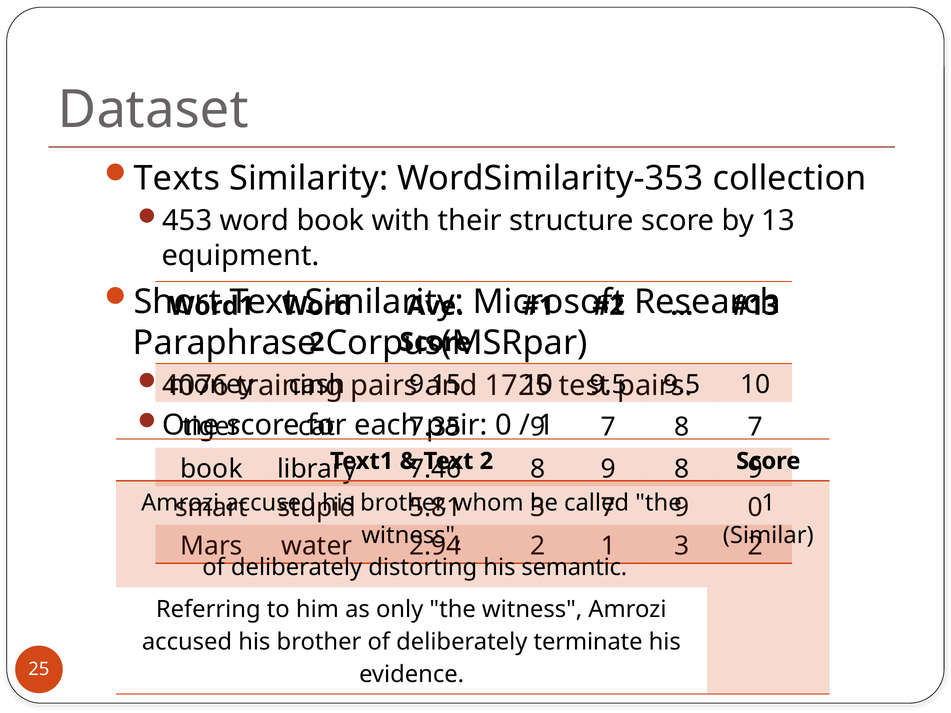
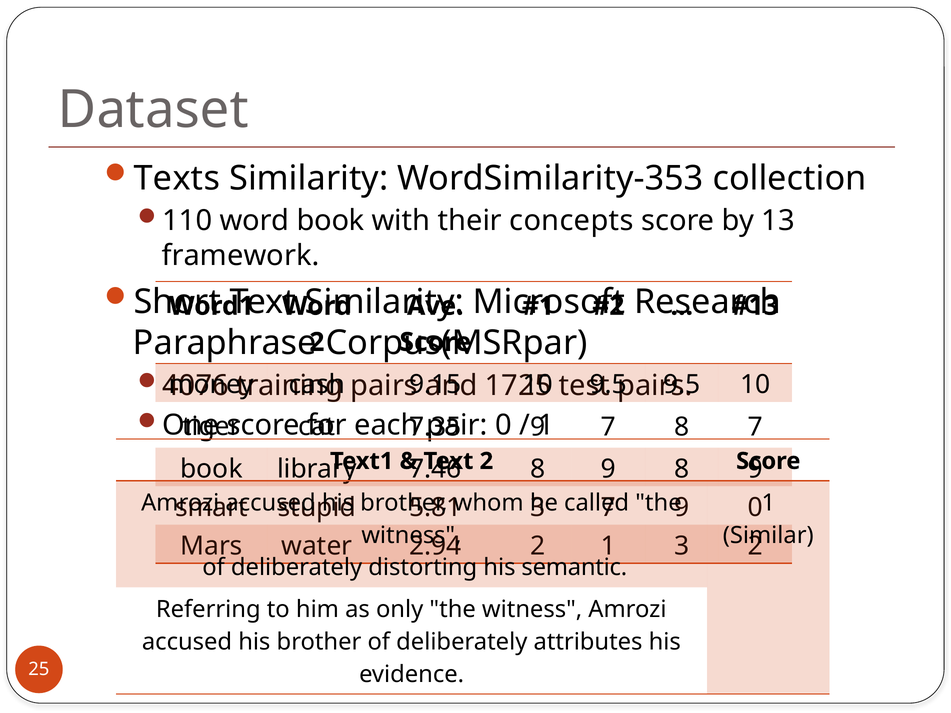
453: 453 -> 110
structure: structure -> concepts
equipment: equipment -> framework
terminate: terminate -> attributes
